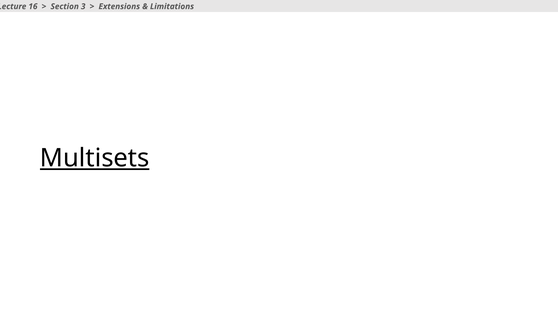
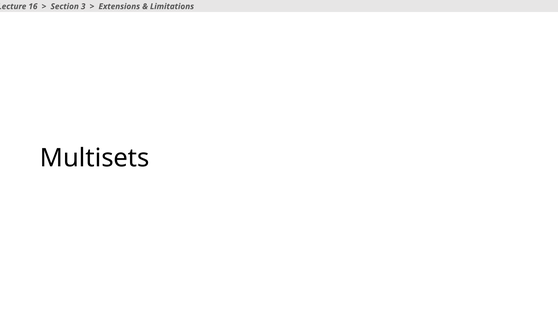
Multisets underline: present -> none
